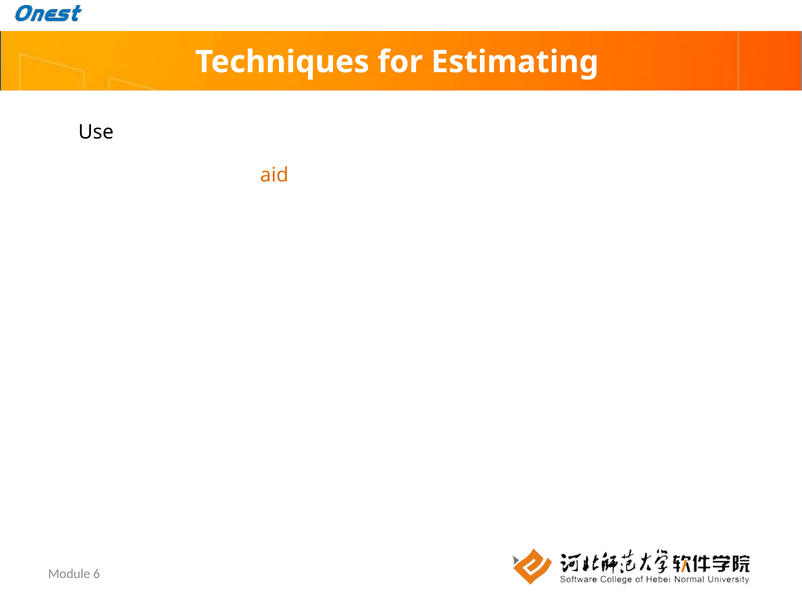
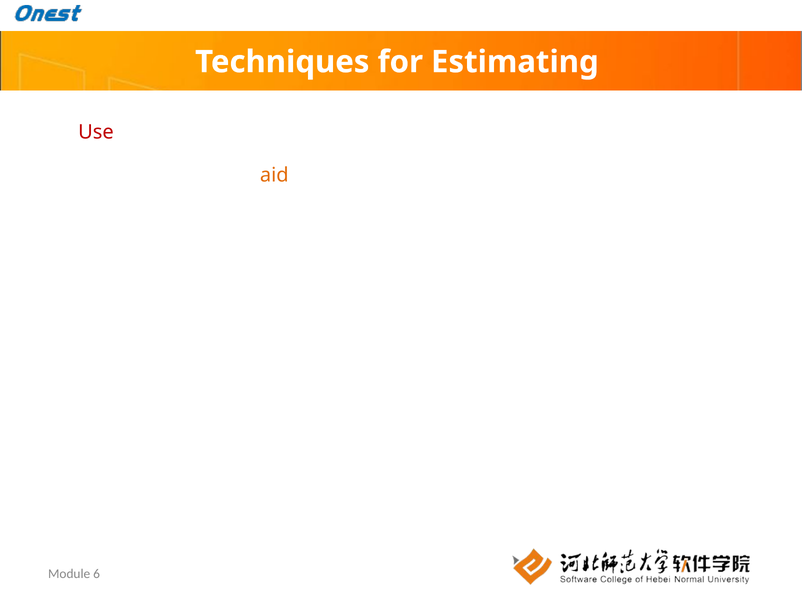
Use at (96, 132) colour: black -> red
